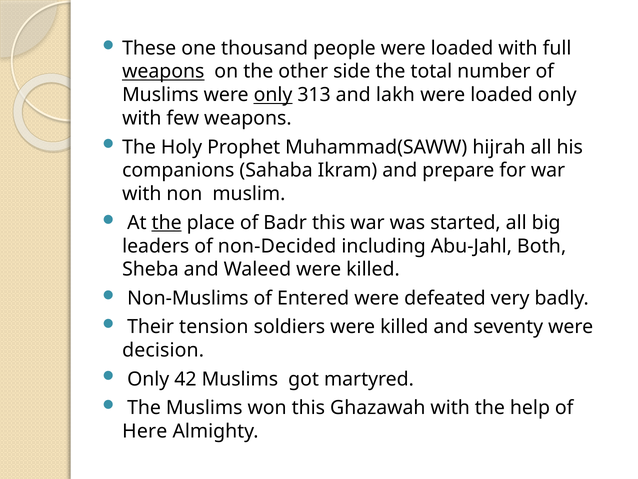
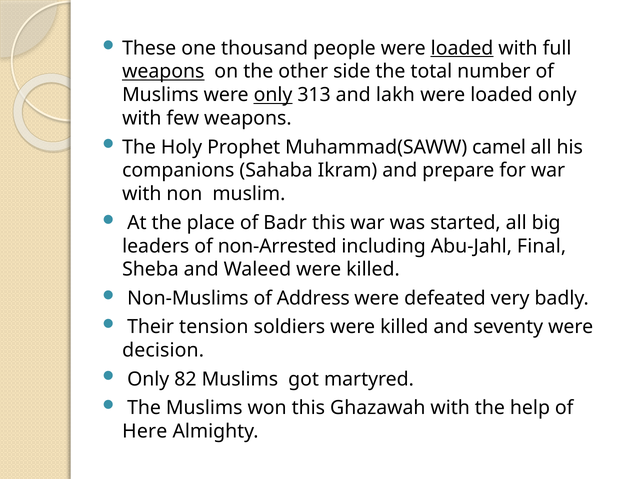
loaded at (462, 48) underline: none -> present
hijrah: hijrah -> camel
the at (167, 222) underline: present -> none
non-Decided: non-Decided -> non-Arrested
Both: Both -> Final
Entered: Entered -> Address
42: 42 -> 82
